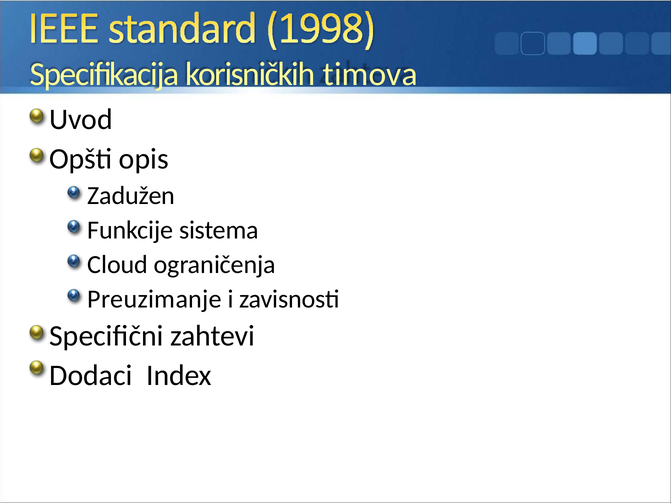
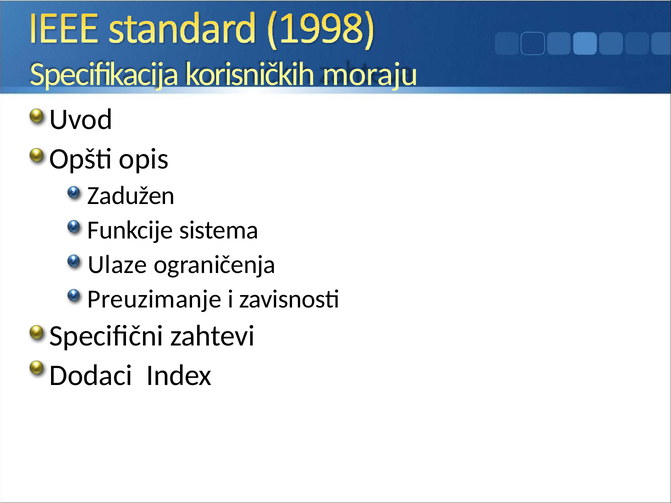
timova: timova -> moraju
Cloud: Cloud -> Ulaze
